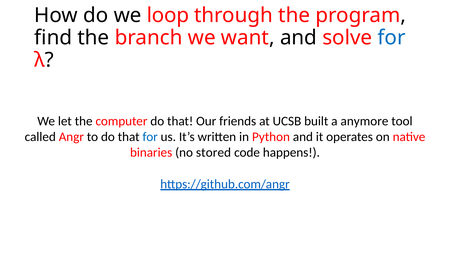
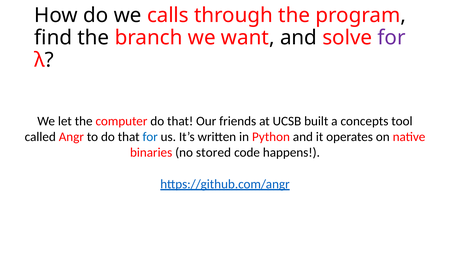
loop: loop -> calls
for at (392, 38) colour: blue -> purple
anymore: anymore -> concepts
